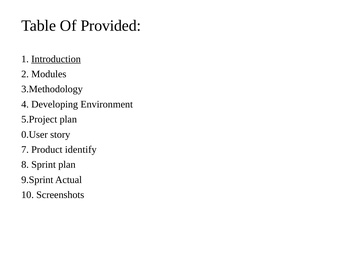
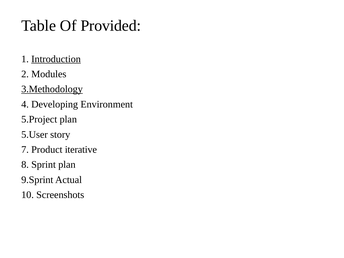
3.Methodology underline: none -> present
0.User: 0.User -> 5.User
identify: identify -> iterative
